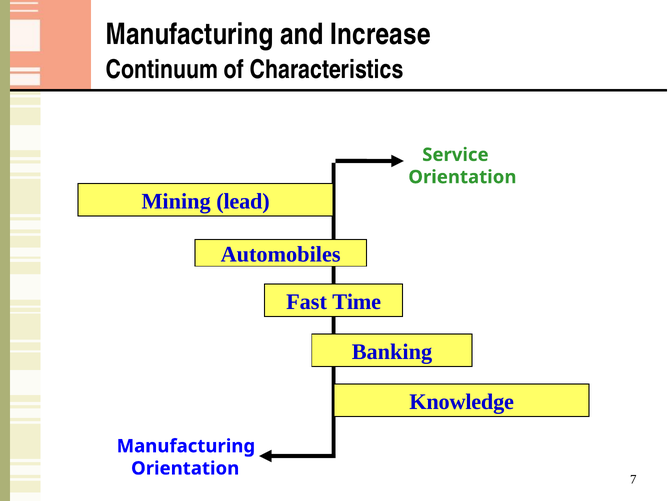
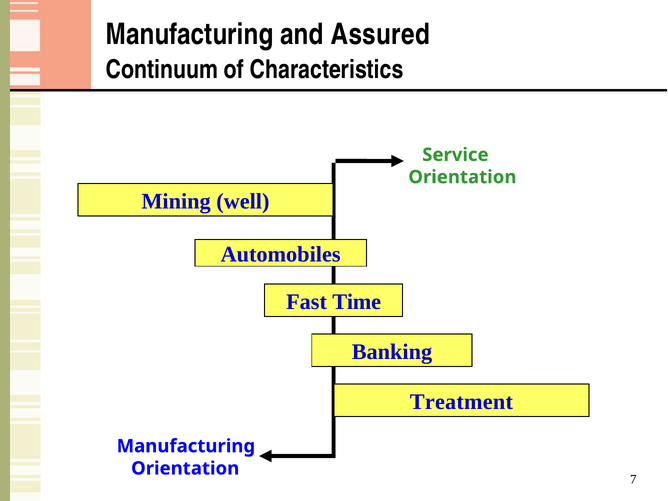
Increase: Increase -> Assured
lead: lead -> well
Knowledge: Knowledge -> Treatment
